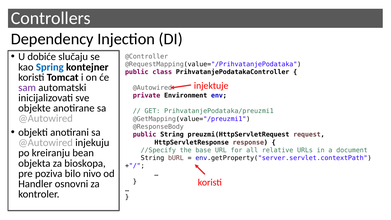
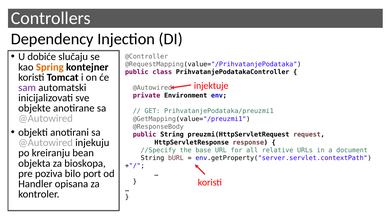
Spring colour: blue -> orange
nivo: nivo -> port
osnovni: osnovni -> opisana
